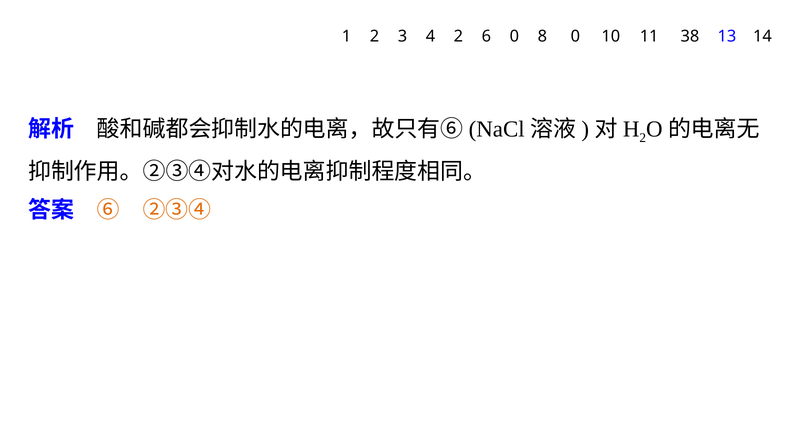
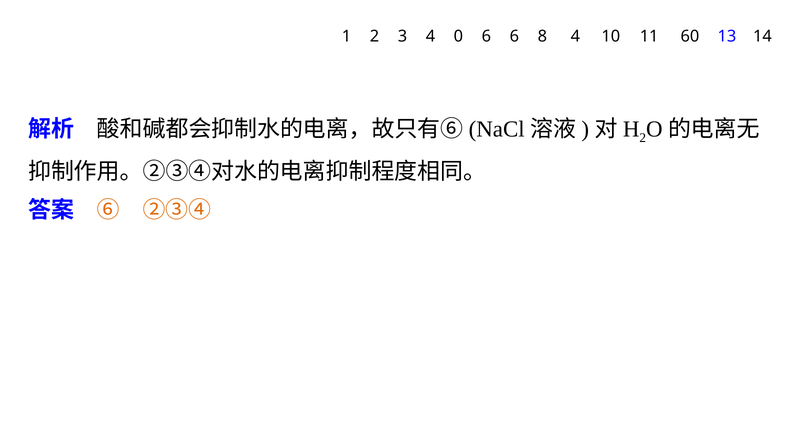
4 2: 2 -> 0
6 0: 0 -> 6
8 0: 0 -> 4
38: 38 -> 60
